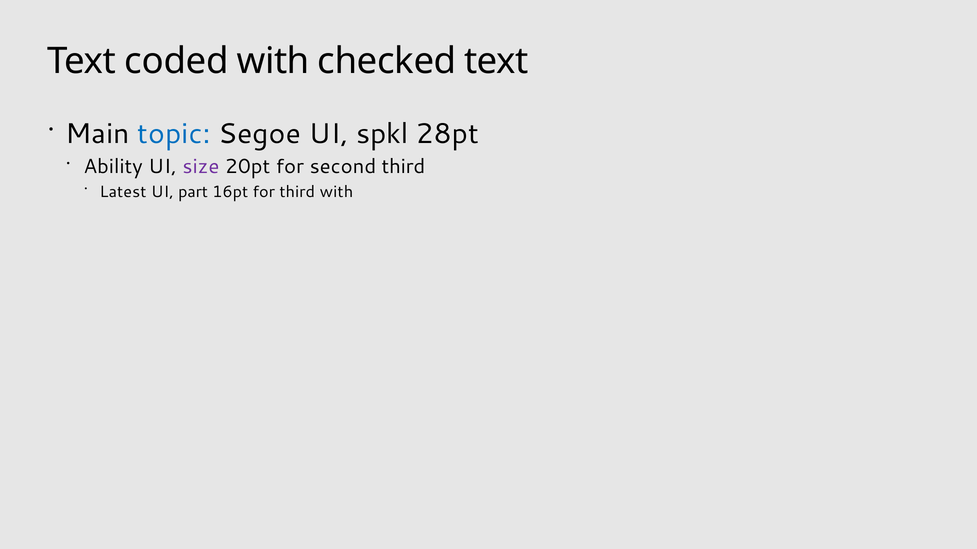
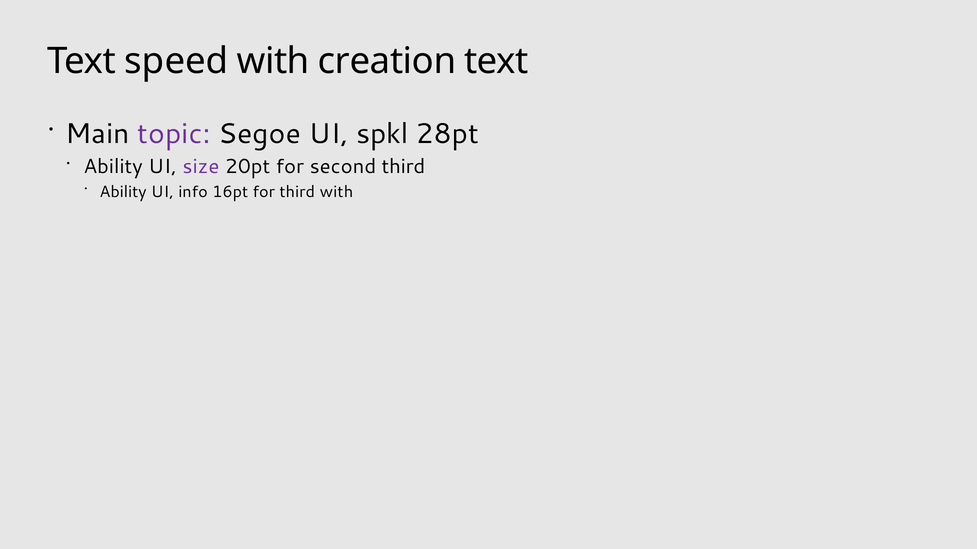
coded: coded -> speed
checked: checked -> creation
topic colour: blue -> purple
Latest at (123, 192): Latest -> Ability
part: part -> info
